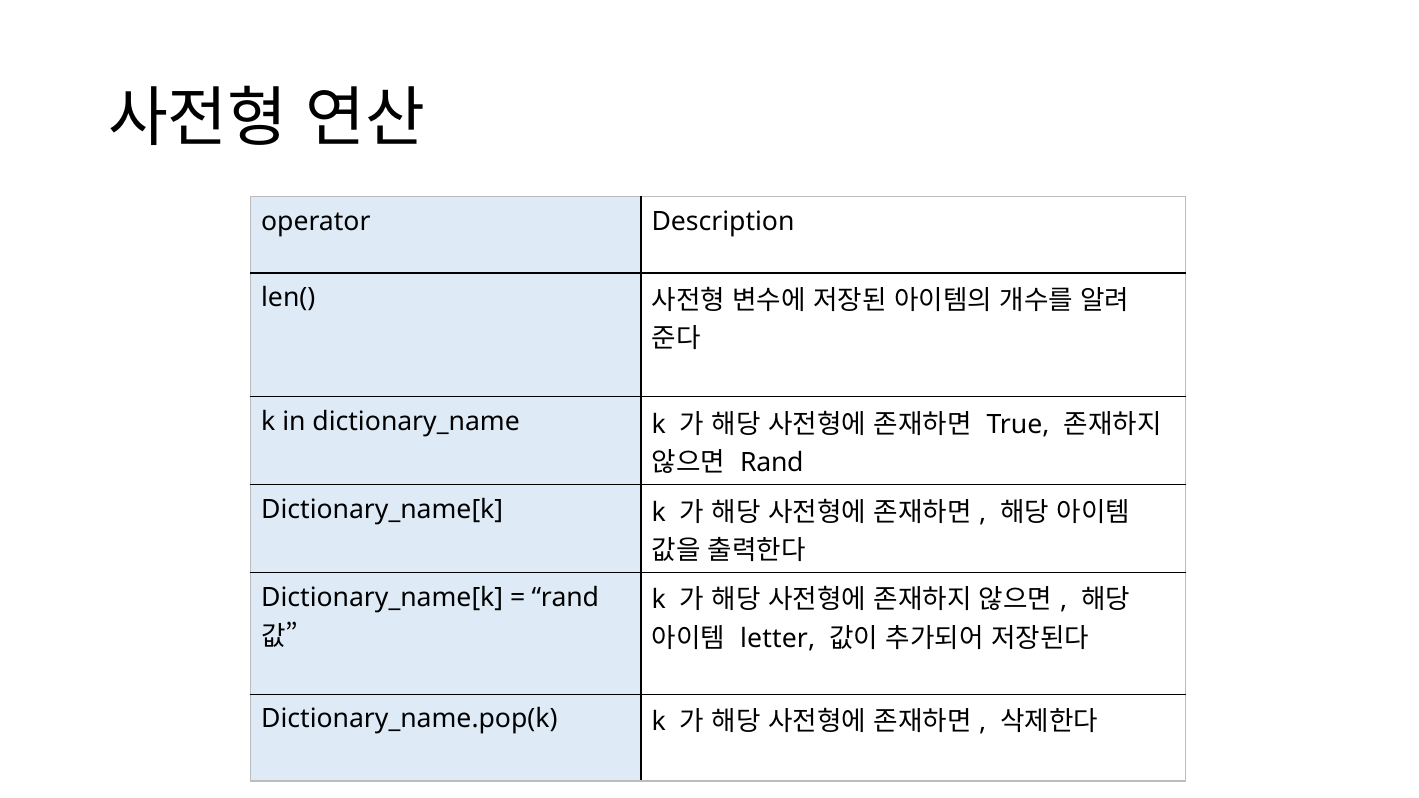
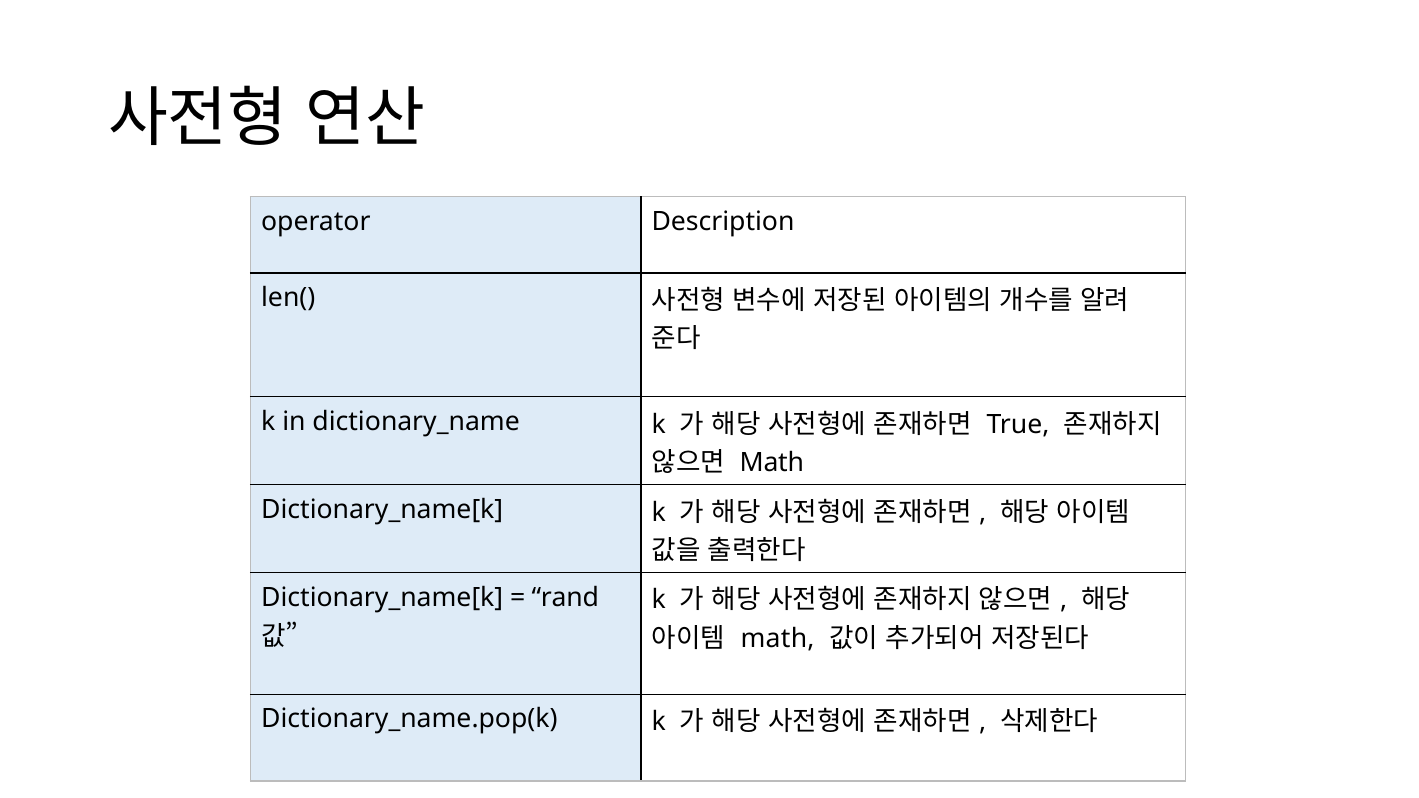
Rand at (772, 463): Rand -> Math
letter at (778, 639): letter -> math
